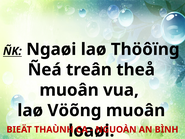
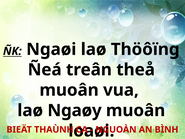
Vöõng: Vöõng -> Ngaøy
